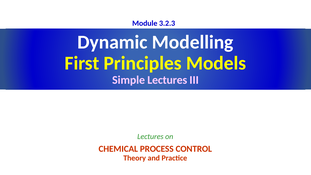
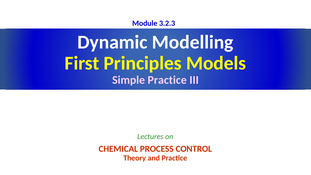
Simple Lectures: Lectures -> Practice
